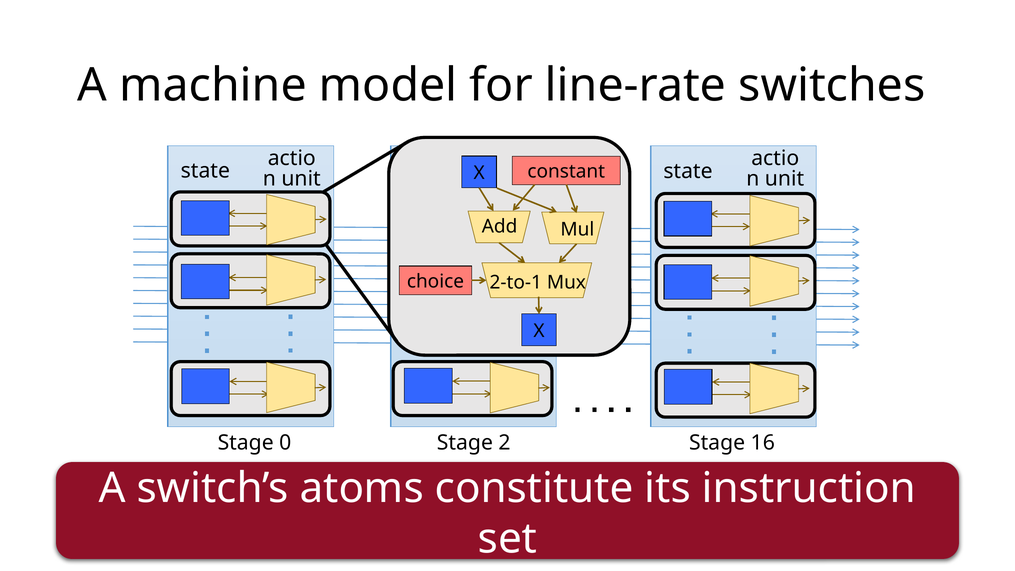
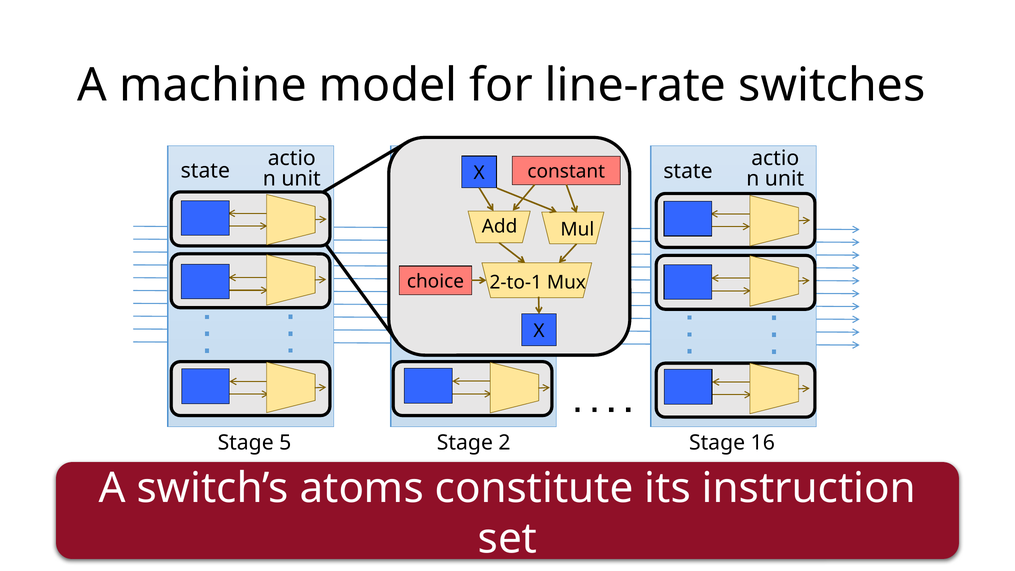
0: 0 -> 5
